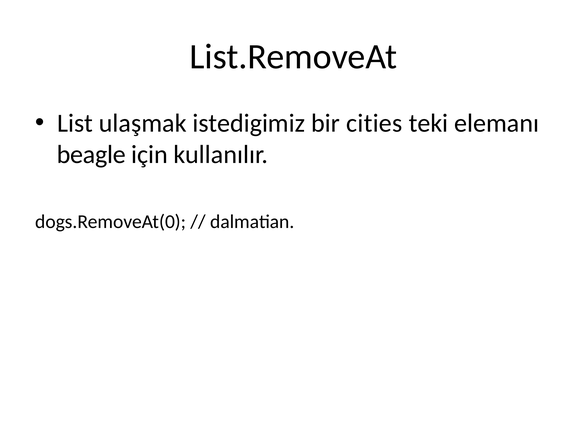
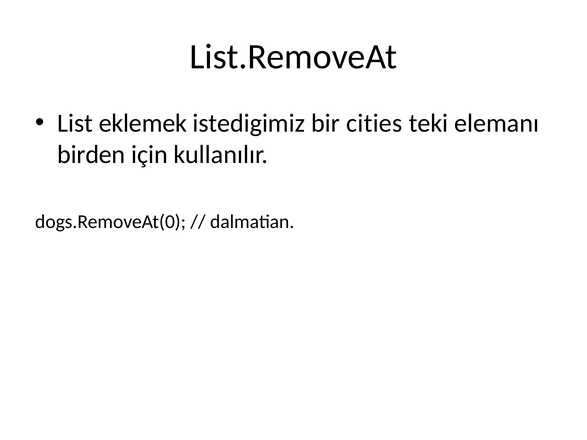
ulaşmak: ulaşmak -> eklemek
beagle: beagle -> birden
